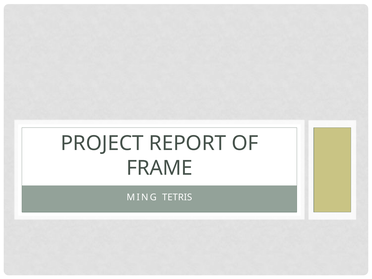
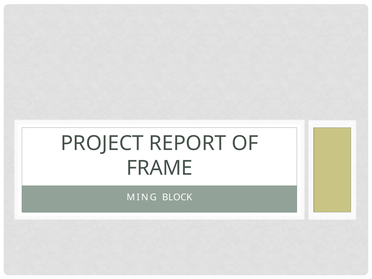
TETRIS: TETRIS -> BLOCK
